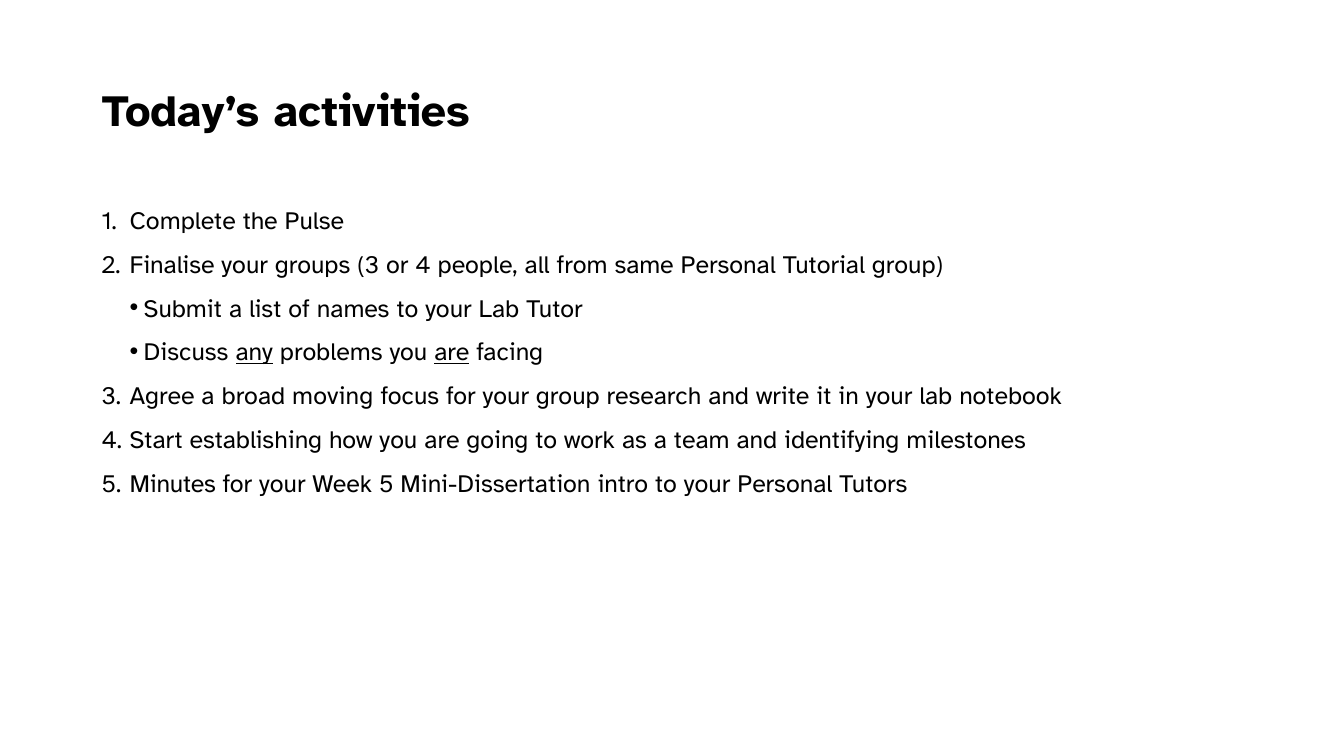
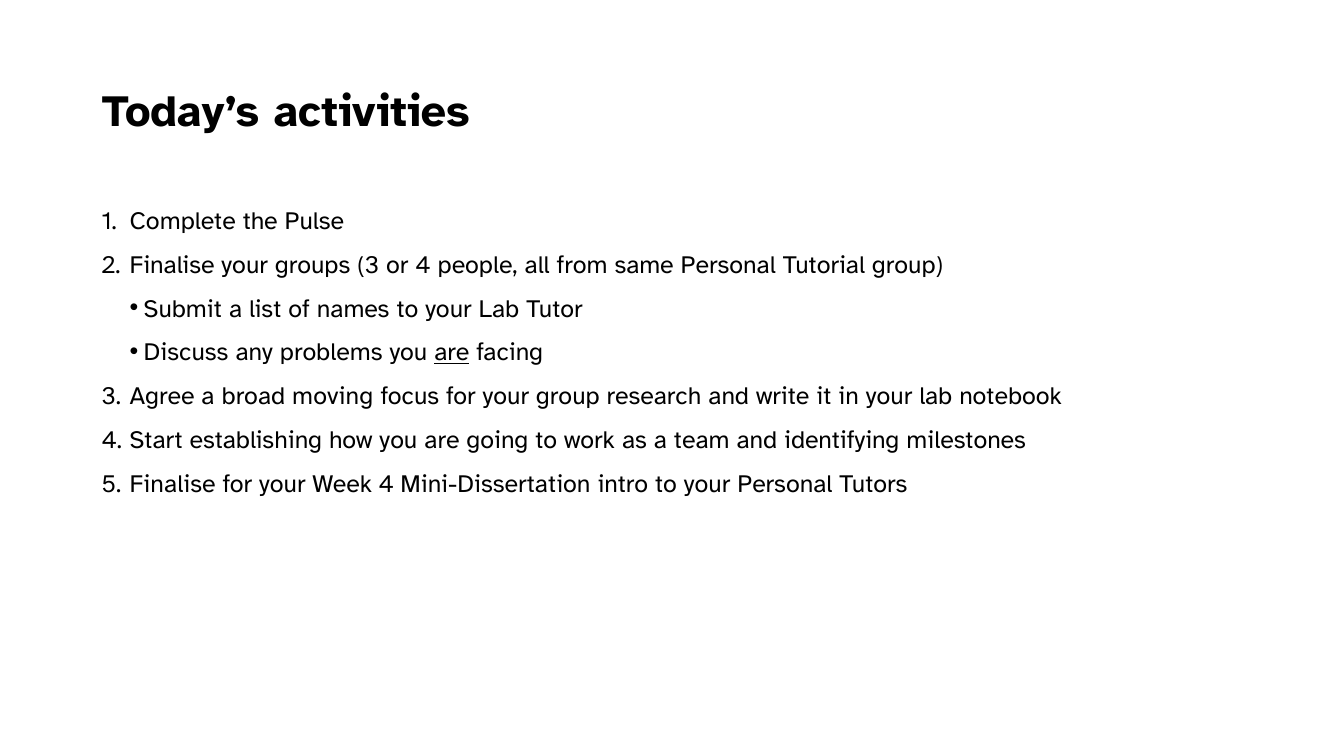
any underline: present -> none
Minutes at (173, 484): Minutes -> Finalise
Week 5: 5 -> 4
